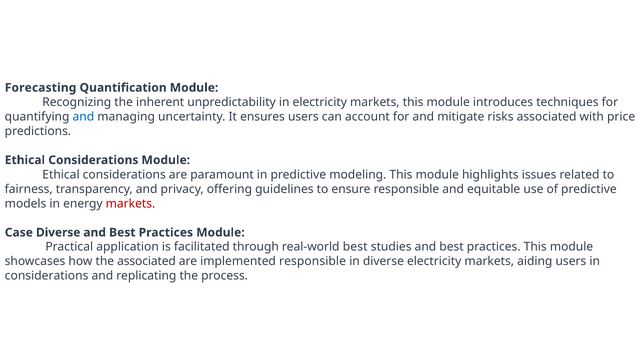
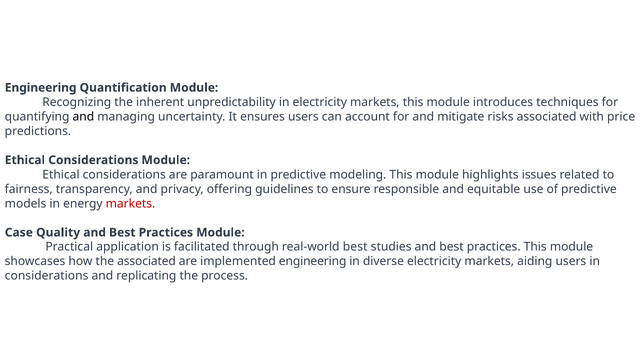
Forecasting at (41, 88): Forecasting -> Engineering
and at (83, 117) colour: blue -> black
Case Diverse: Diverse -> Quality
implemented responsible: responsible -> engineering
